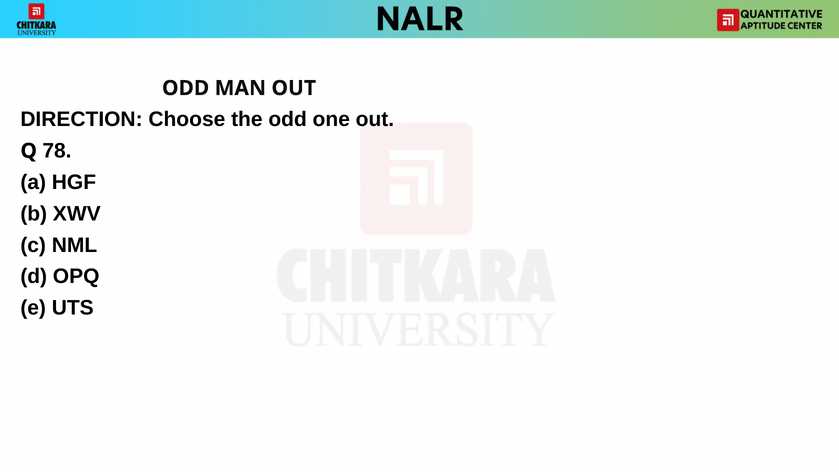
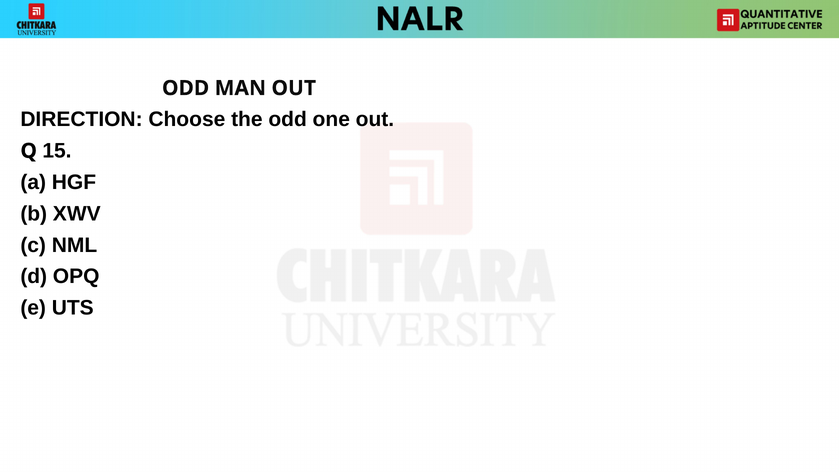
78: 78 -> 15
